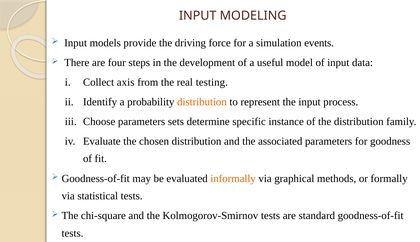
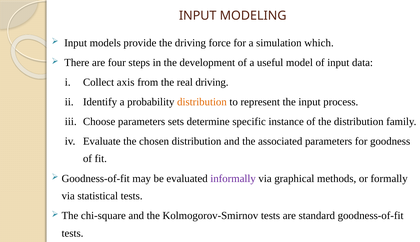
events: events -> which
real testing: testing -> driving
informally colour: orange -> purple
